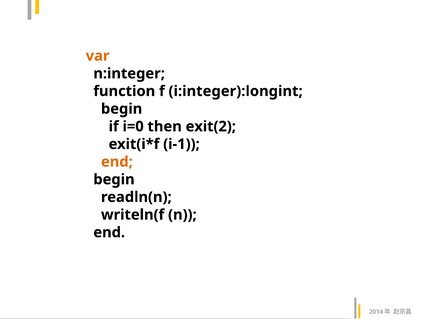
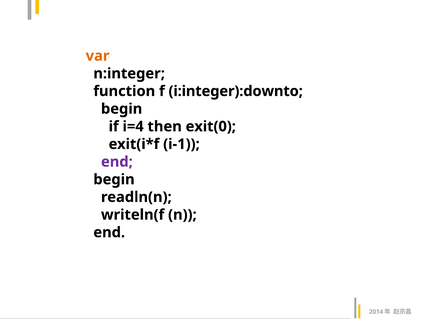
i:integer):longint: i:integer):longint -> i:integer):downto
i=0: i=0 -> i=4
exit(2: exit(2 -> exit(0
end at (117, 162) colour: orange -> purple
